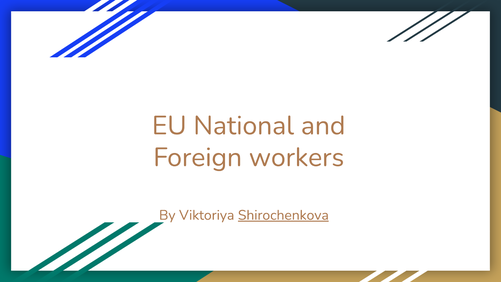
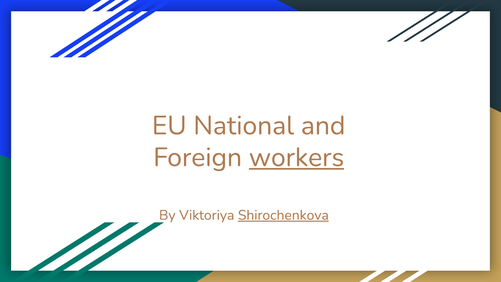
workers underline: none -> present
